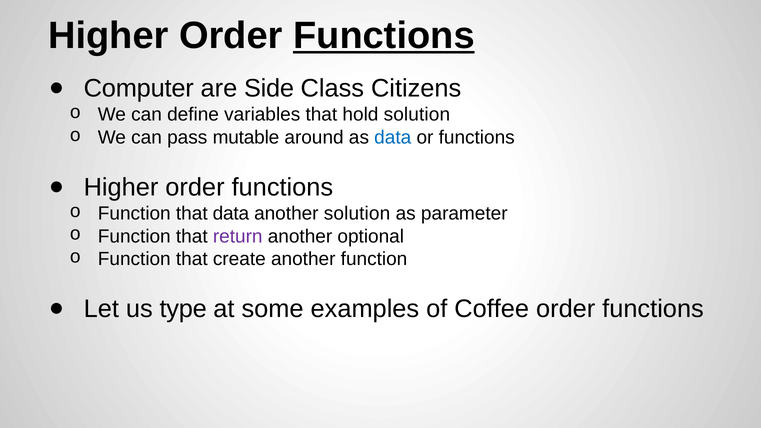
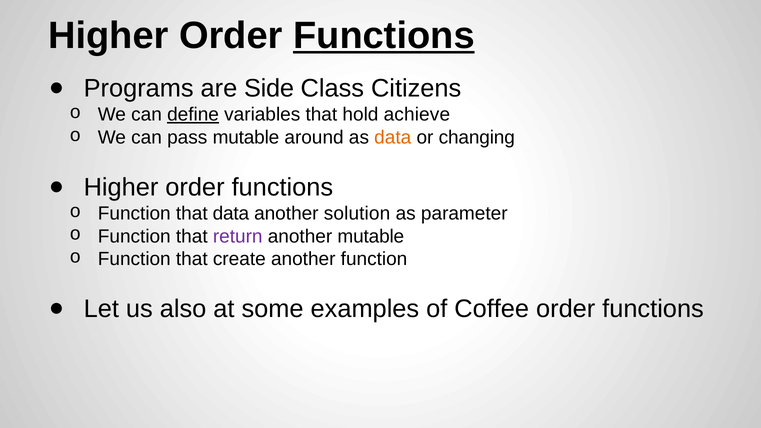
Computer: Computer -> Programs
define underline: none -> present
hold solution: solution -> achieve
data at (393, 137) colour: blue -> orange
or functions: functions -> changing
another optional: optional -> mutable
type: type -> also
